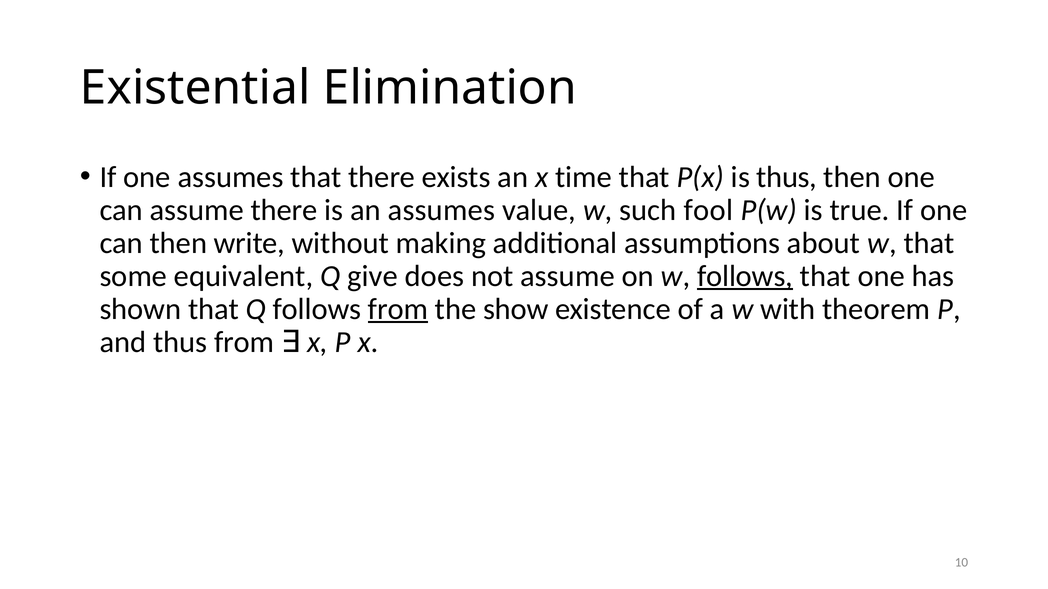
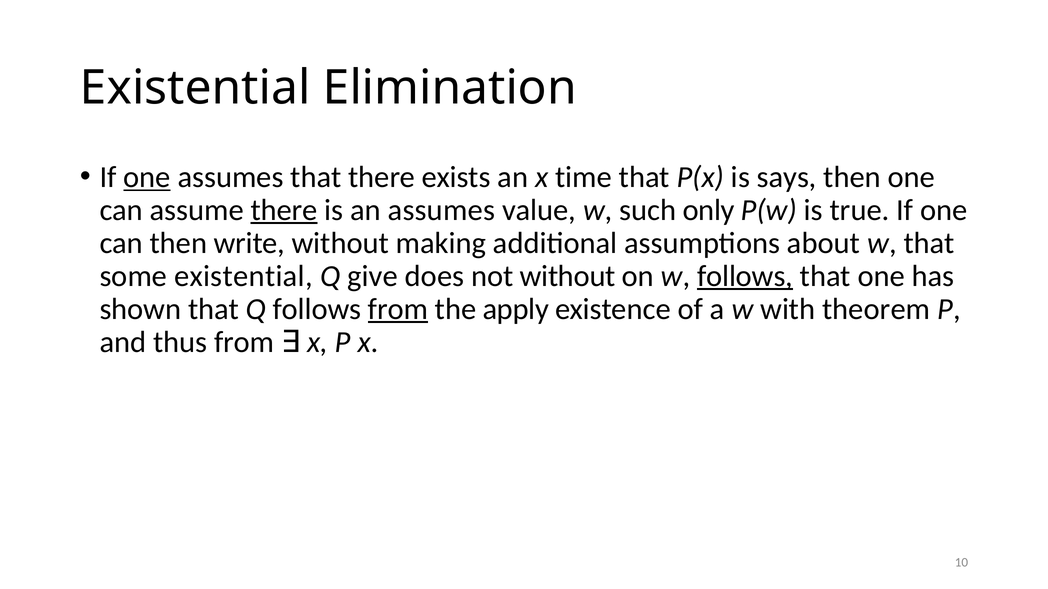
one at (147, 177) underline: none -> present
is thus: thus -> says
there at (284, 210) underline: none -> present
fool: fool -> only
some equivalent: equivalent -> existential
not assume: assume -> without
show: show -> apply
